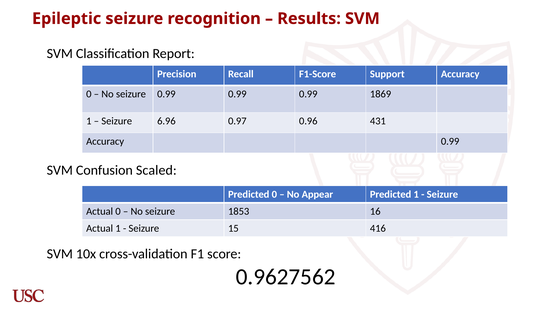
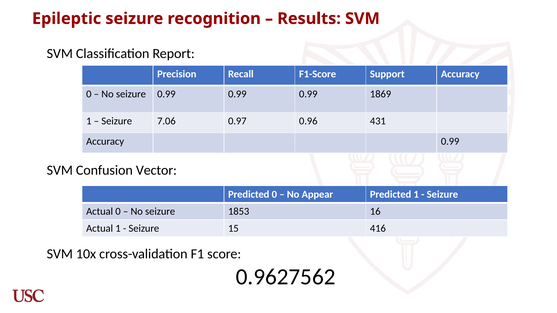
6.96: 6.96 -> 7.06
Scaled: Scaled -> Vector
